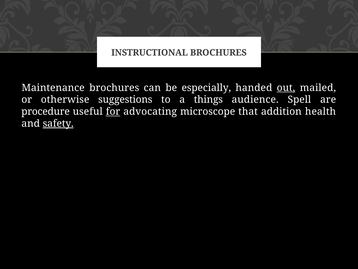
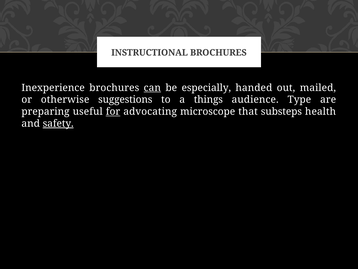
Maintenance: Maintenance -> Inexperience
can underline: none -> present
out underline: present -> none
Spell: Spell -> Type
procedure: procedure -> preparing
addition: addition -> substeps
